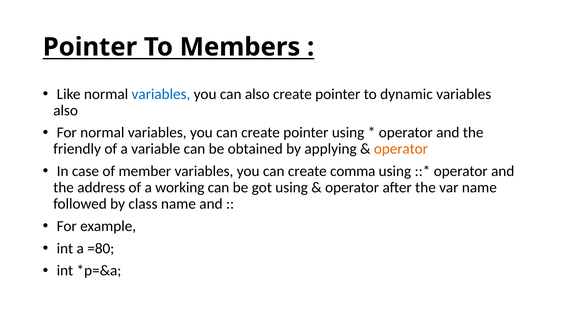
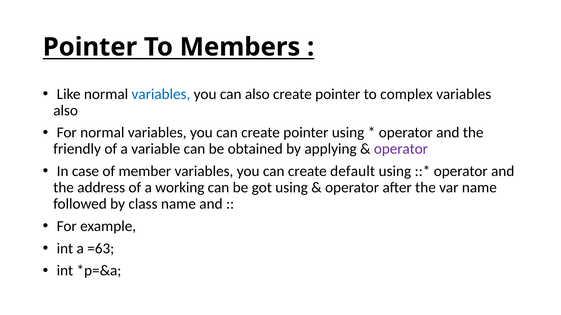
dynamic: dynamic -> complex
operator at (401, 149) colour: orange -> purple
comma: comma -> default
=80: =80 -> =63
